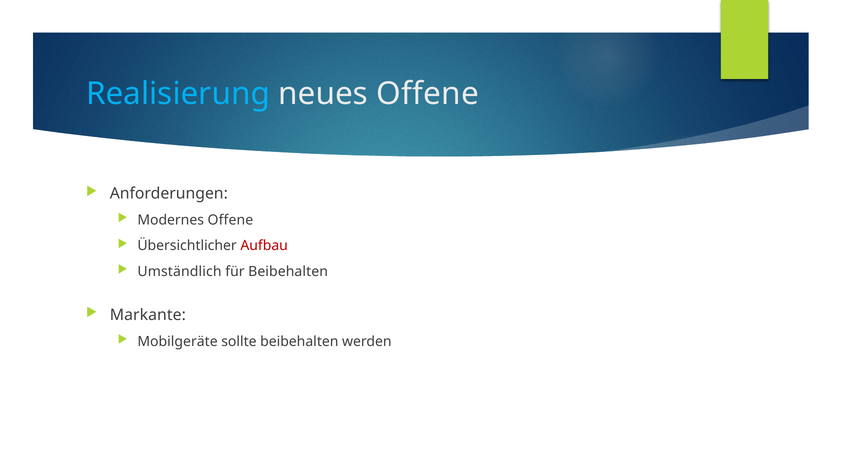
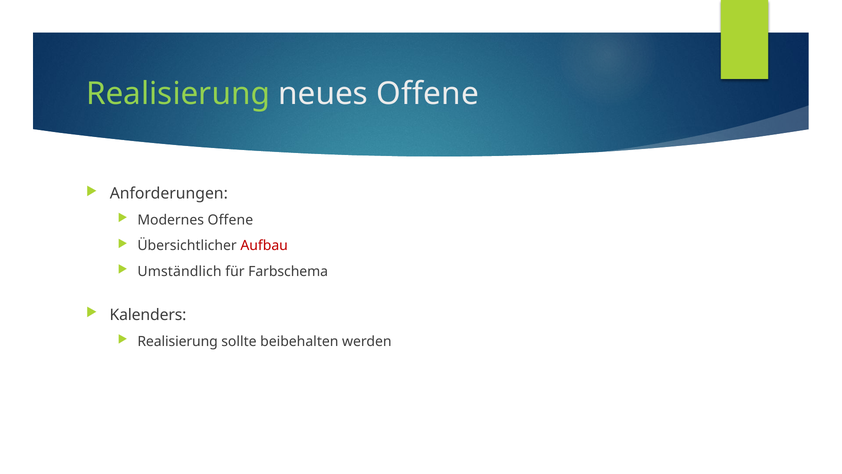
Realisierung at (178, 94) colour: light blue -> light green
für Beibehalten: Beibehalten -> Farbschema
Markante: Markante -> Kalenders
Mobilgeräte at (178, 341): Mobilgeräte -> Realisierung
